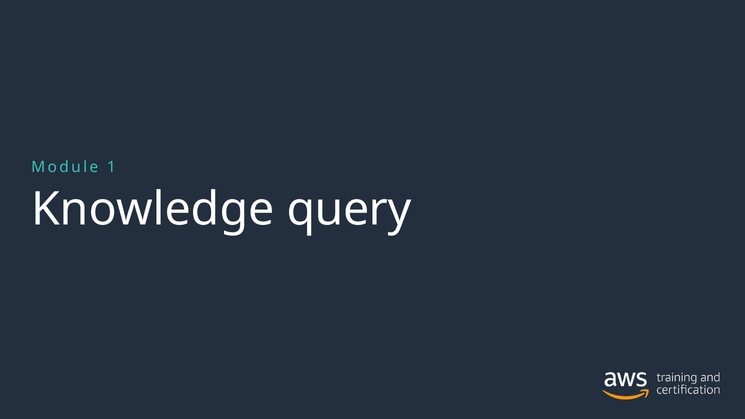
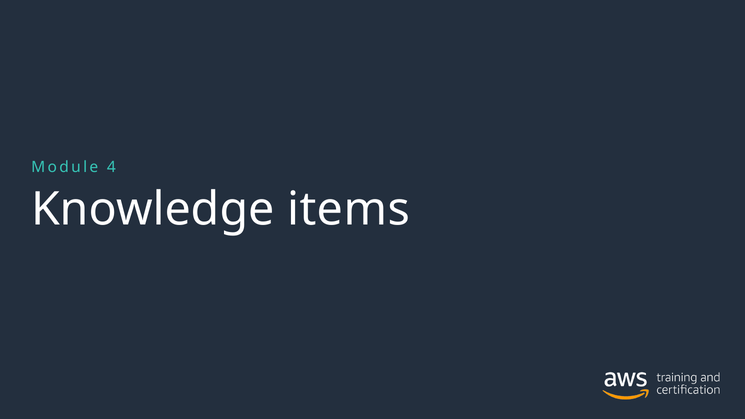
1: 1 -> 4
query: query -> items
